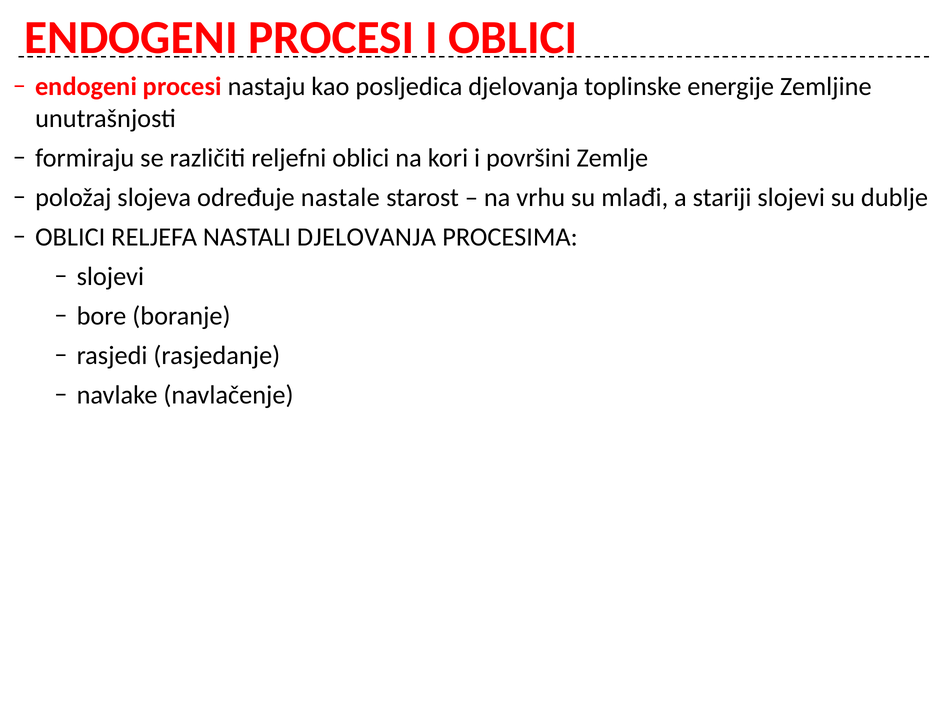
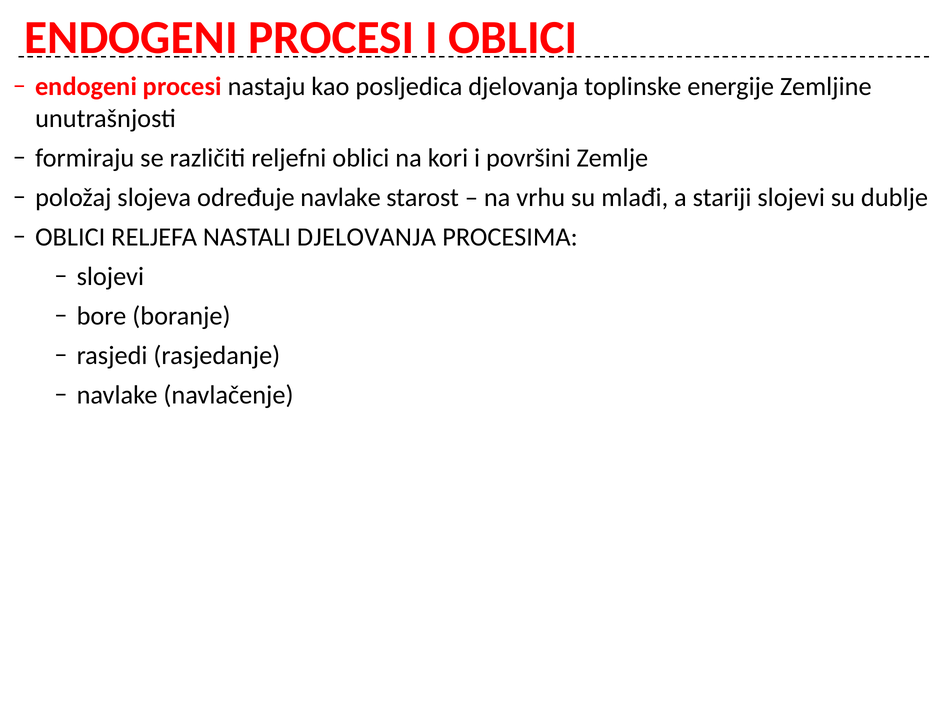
određuje nastale: nastale -> navlake
